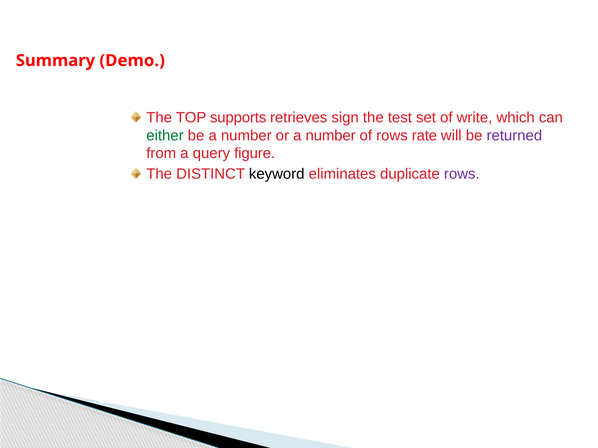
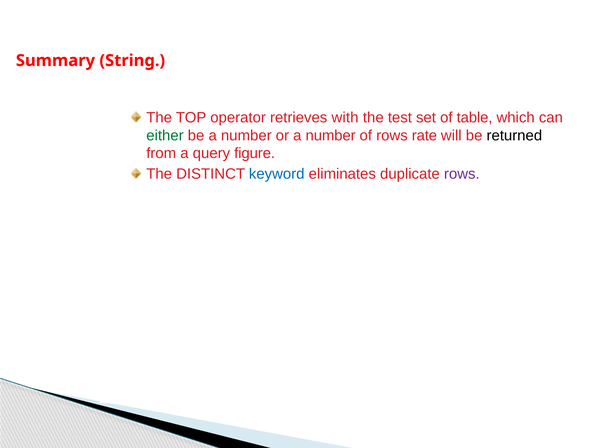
Demo: Demo -> String
supports: supports -> operator
sign: sign -> with
write: write -> table
returned colour: purple -> black
keyword colour: black -> blue
